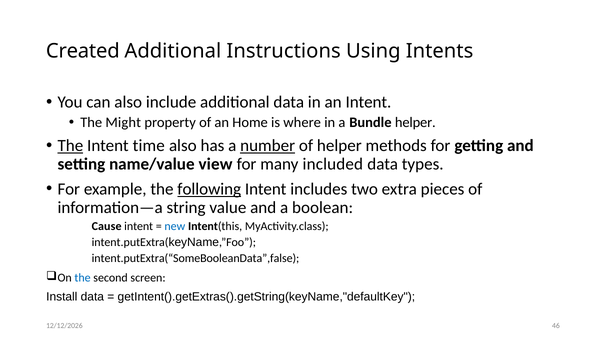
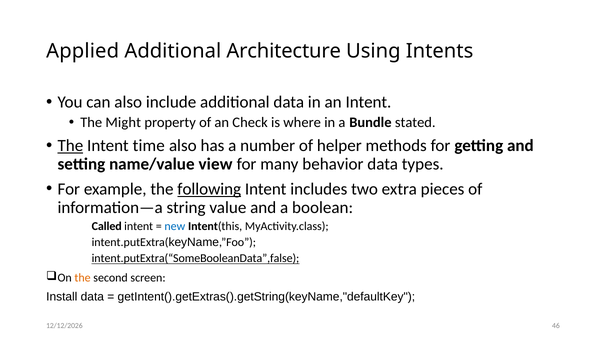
Created: Created -> Applied
Instructions: Instructions -> Architecture
Home: Home -> Check
Bundle helper: helper -> stated
number underline: present -> none
included: included -> behavior
Cause: Cause -> Called
intent.putExtra(“SomeBooleanData”,false underline: none -> present
the at (83, 278) colour: blue -> orange
